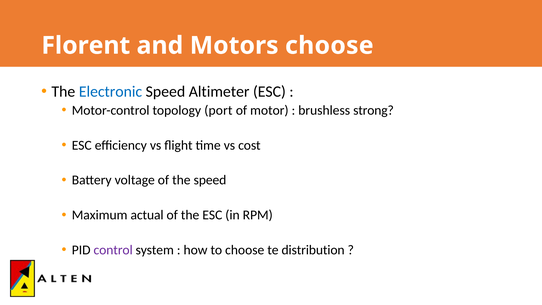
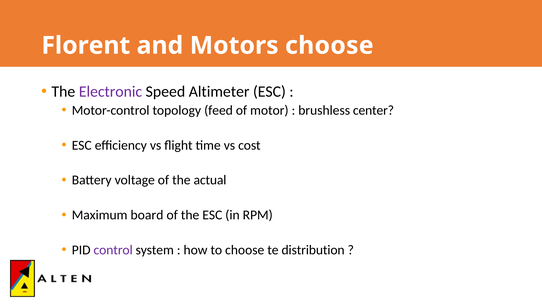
Electronic colour: blue -> purple
port: port -> feed
strong: strong -> center
the speed: speed -> actual
actual: actual -> board
